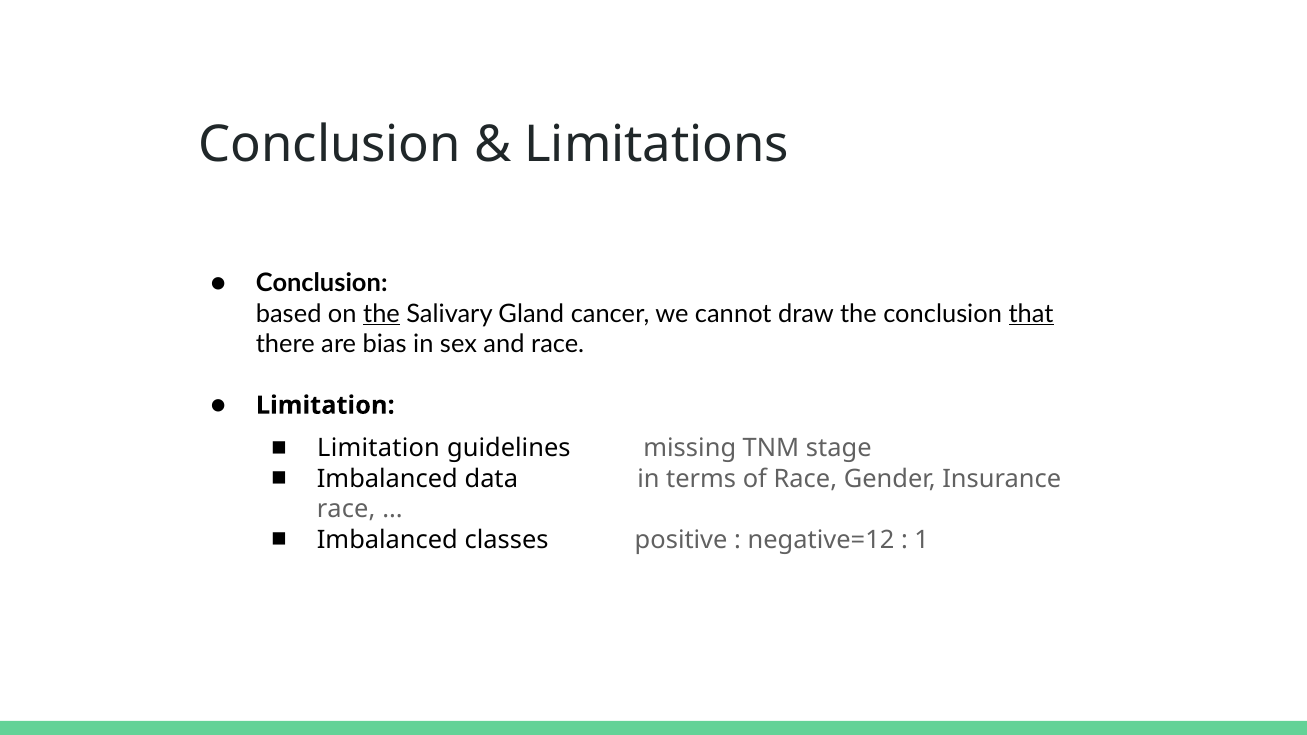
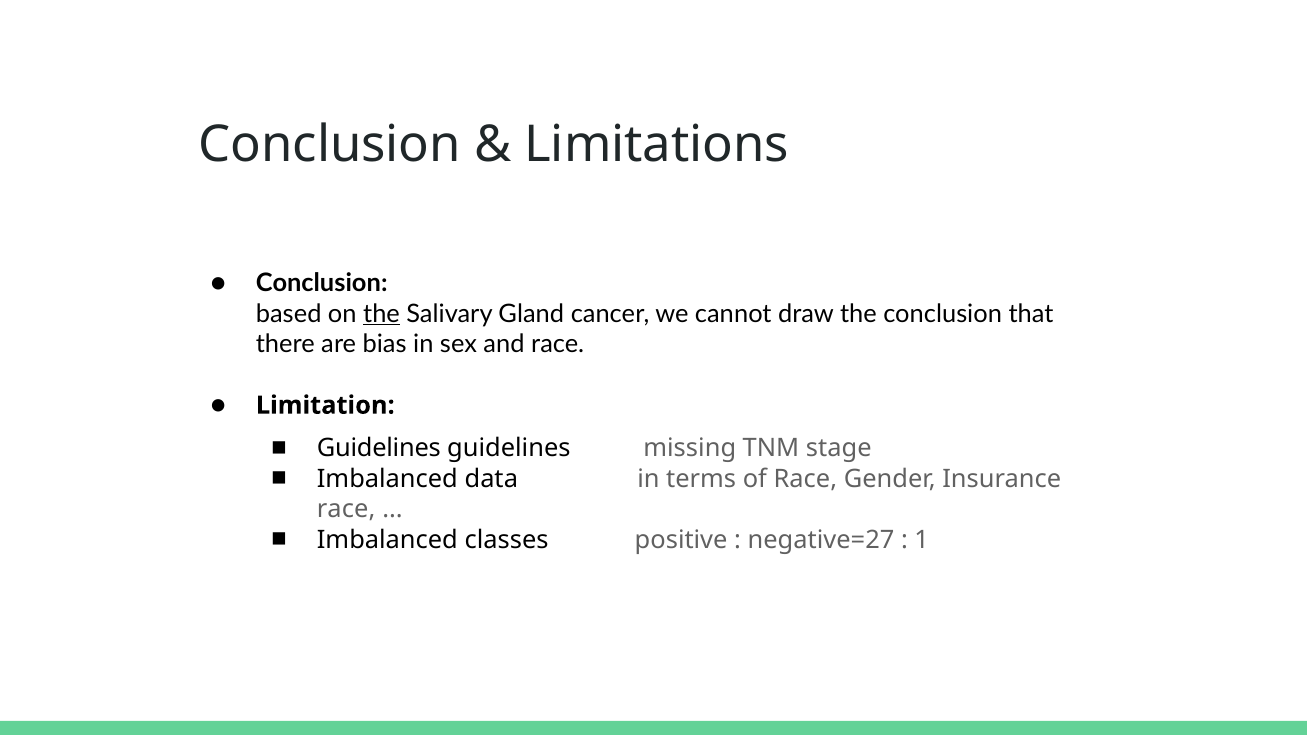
that underline: present -> none
Limitation at (379, 448): Limitation -> Guidelines
negative=12: negative=12 -> negative=27
